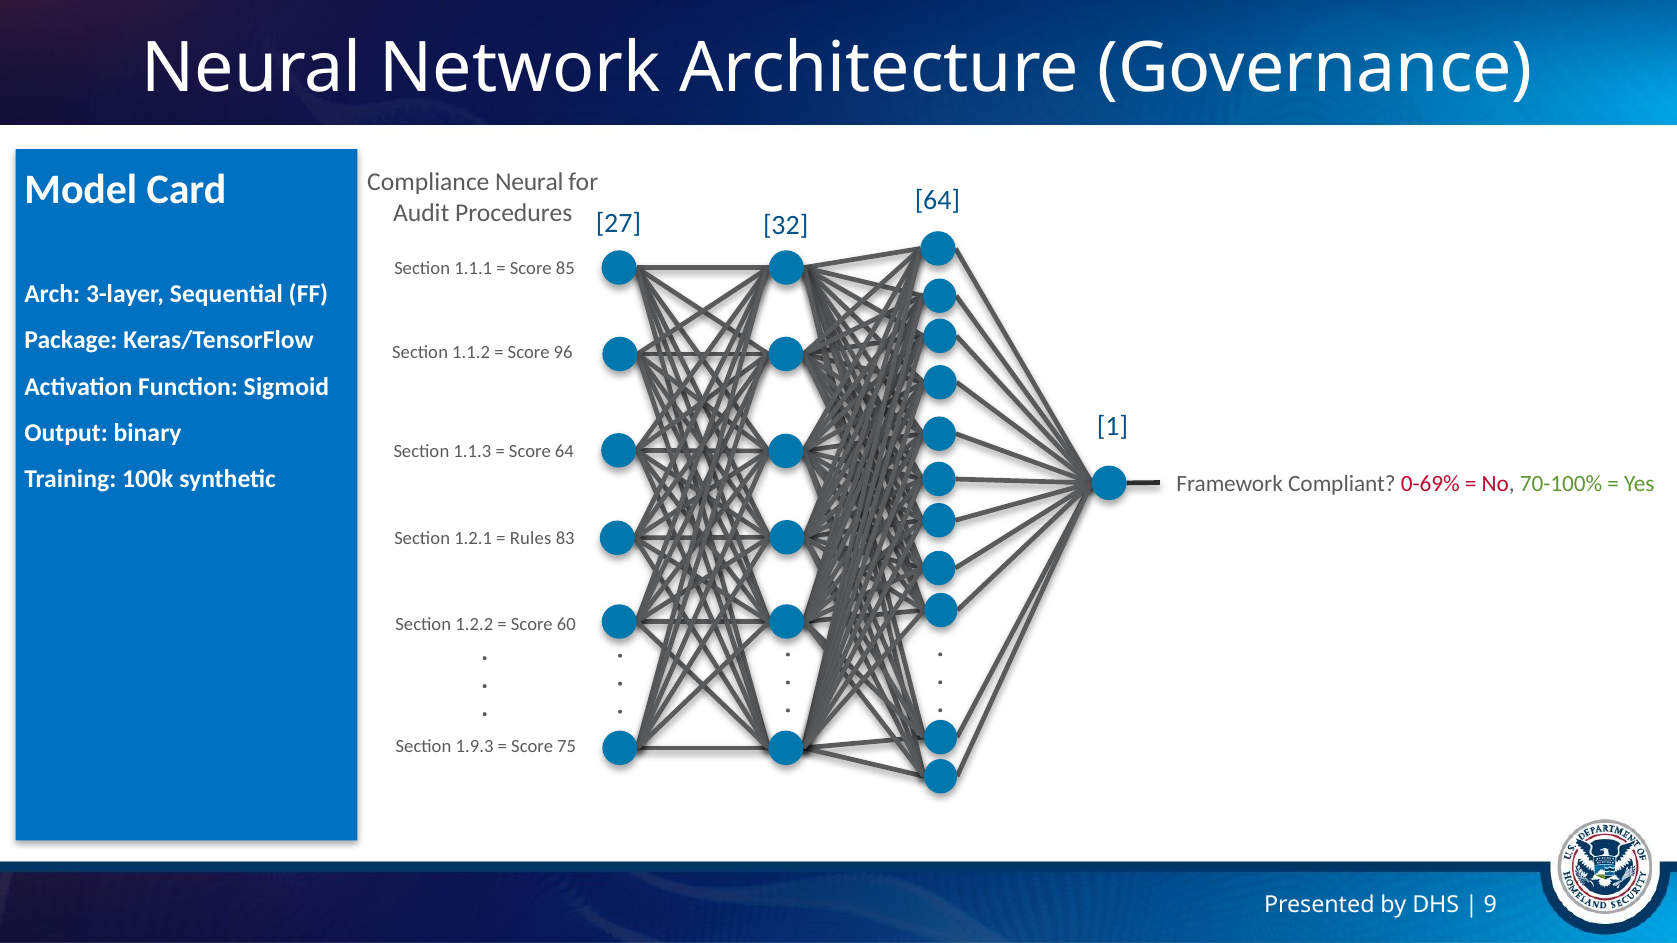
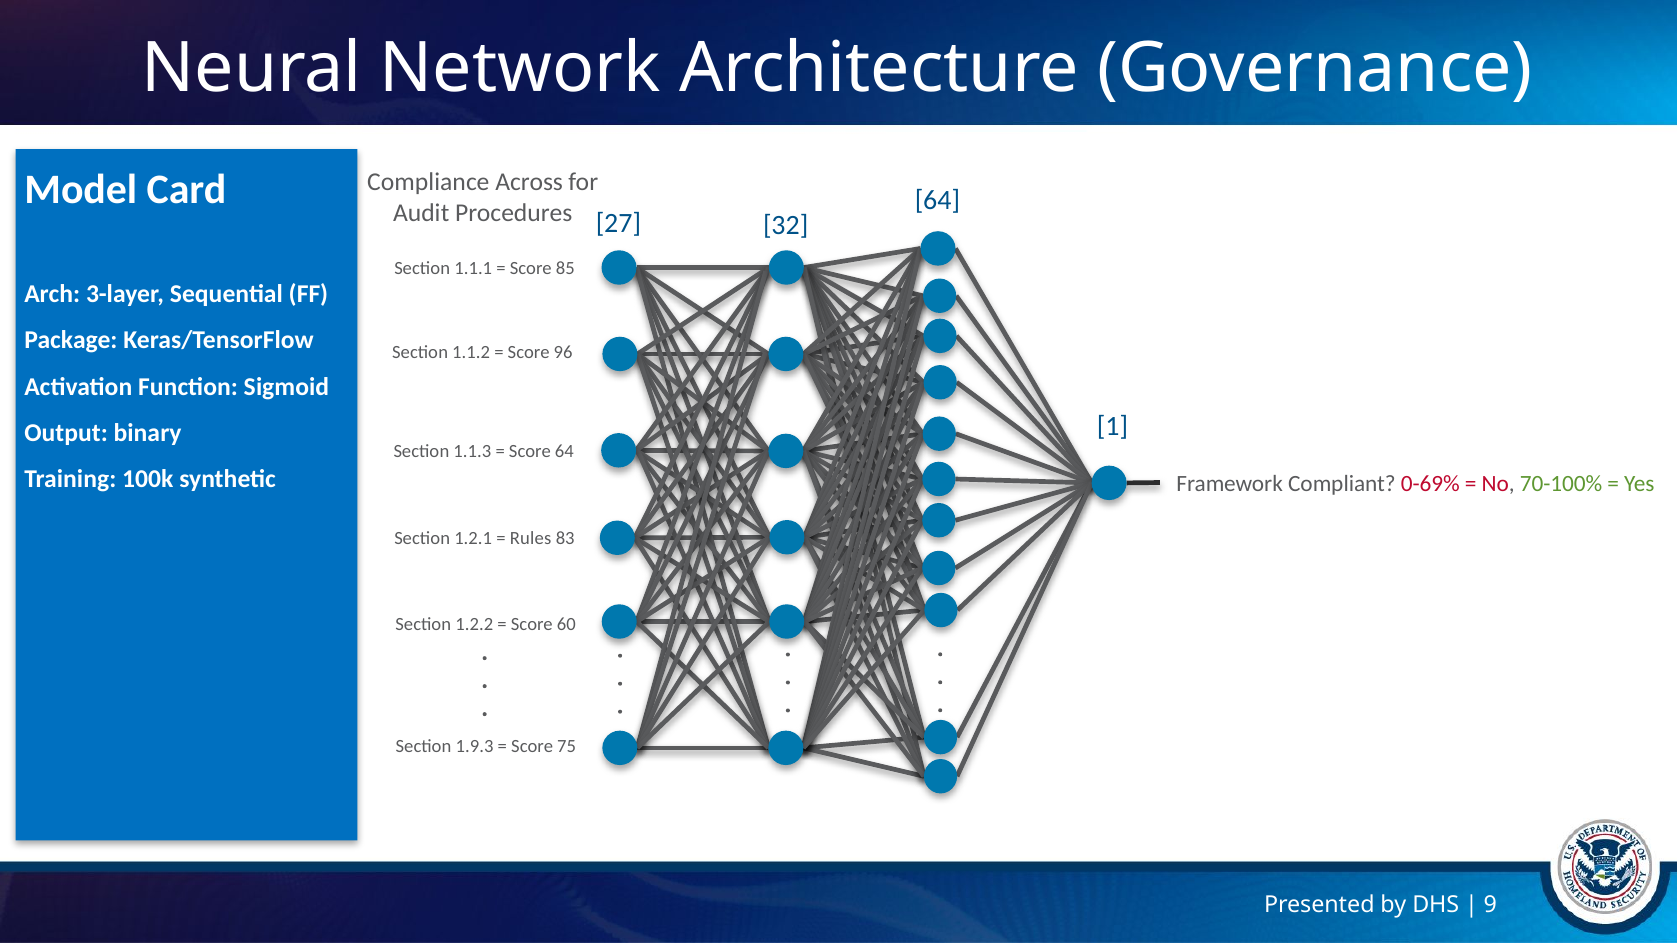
Compliance Neural: Neural -> Across
